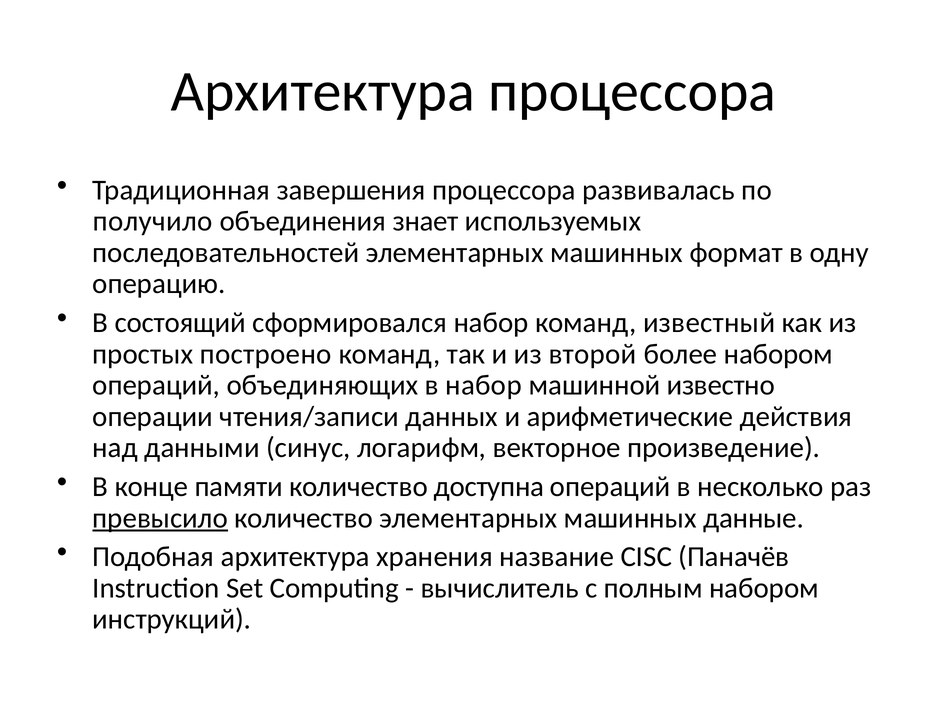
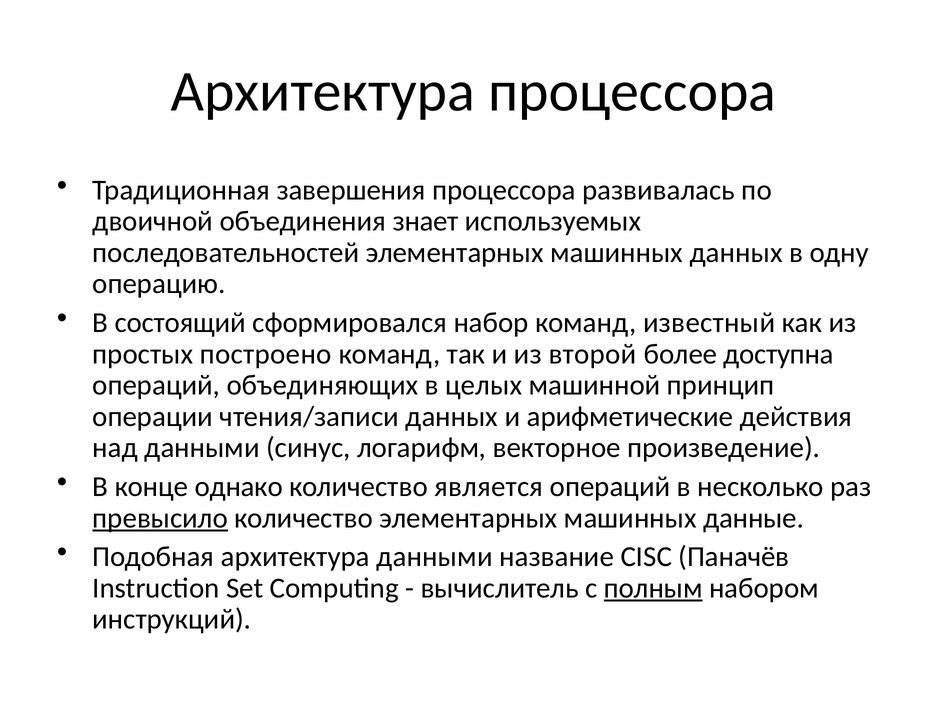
получило: получило -> двоичной
машинных формат: формат -> данных
более набором: набором -> доступна
в набор: набор -> целых
известно: известно -> принцип
памяти: памяти -> однако
доступна: доступна -> является
архитектура хранения: хранения -> данными
полным underline: none -> present
